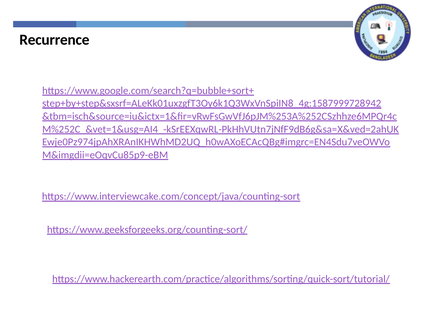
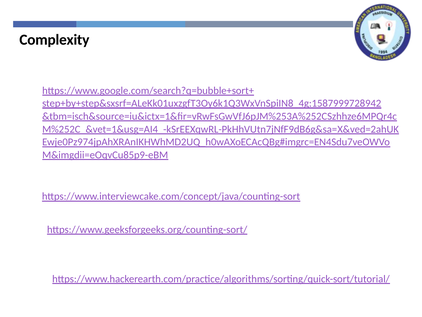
Recurrence: Recurrence -> Complexity
